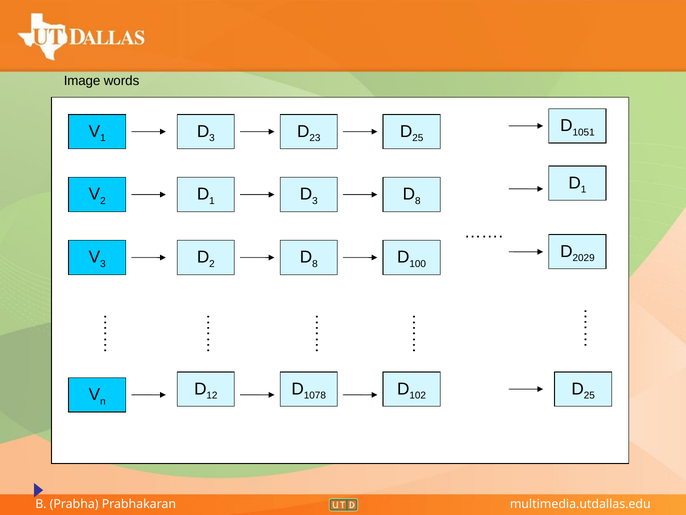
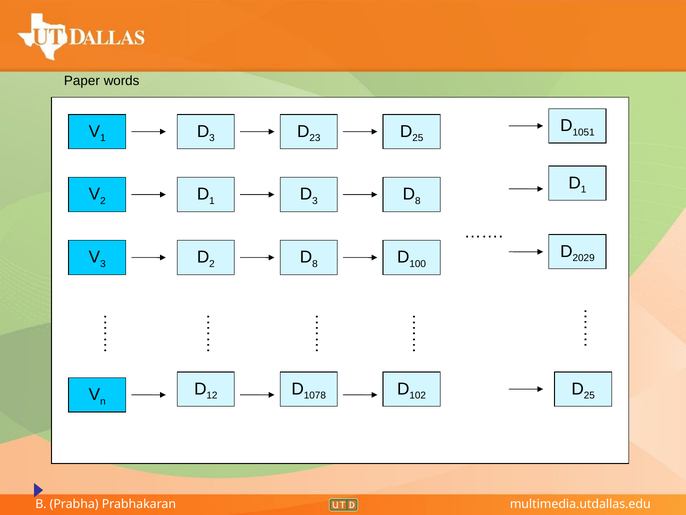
Image: Image -> Paper
